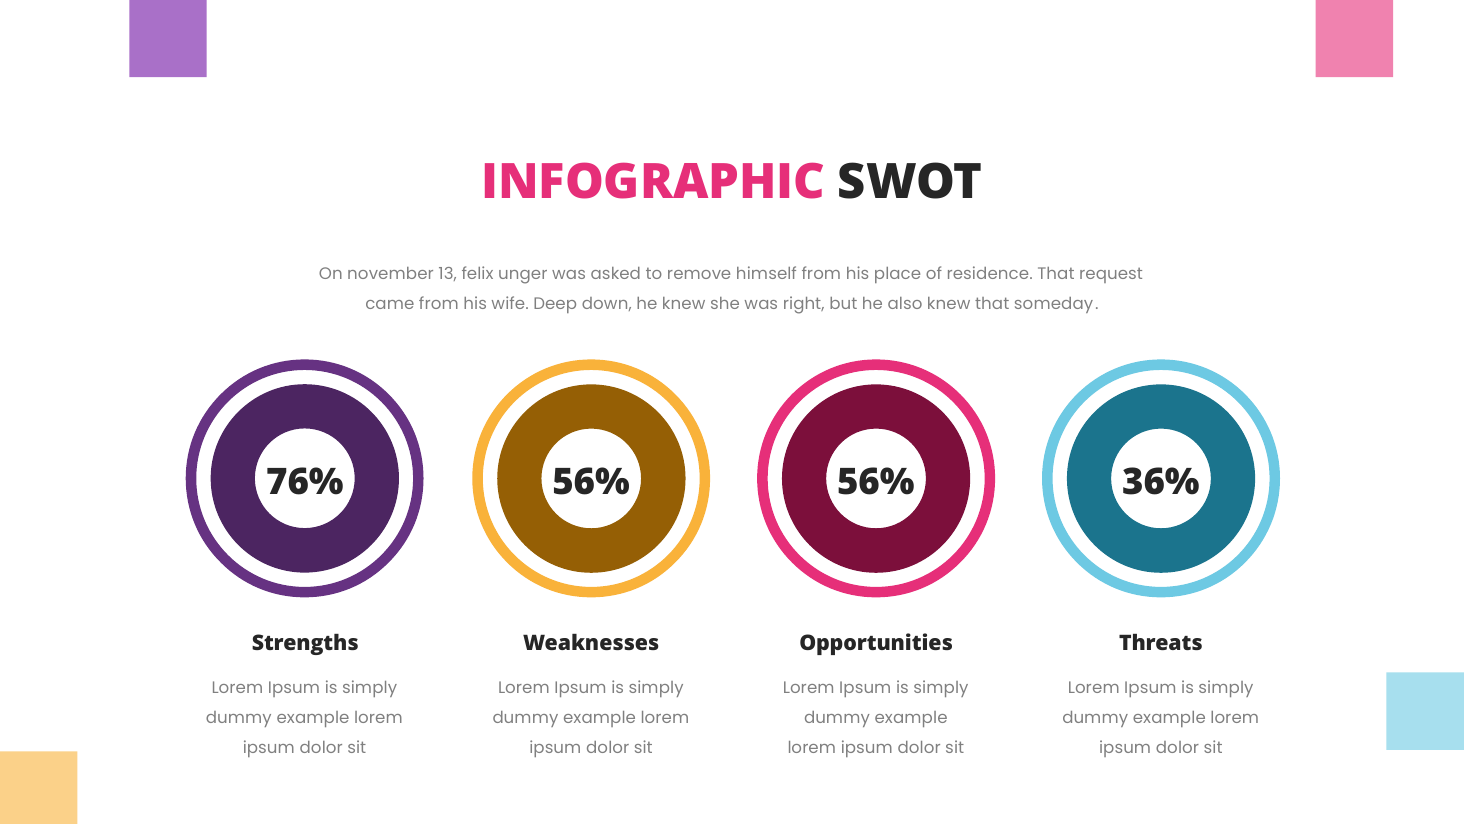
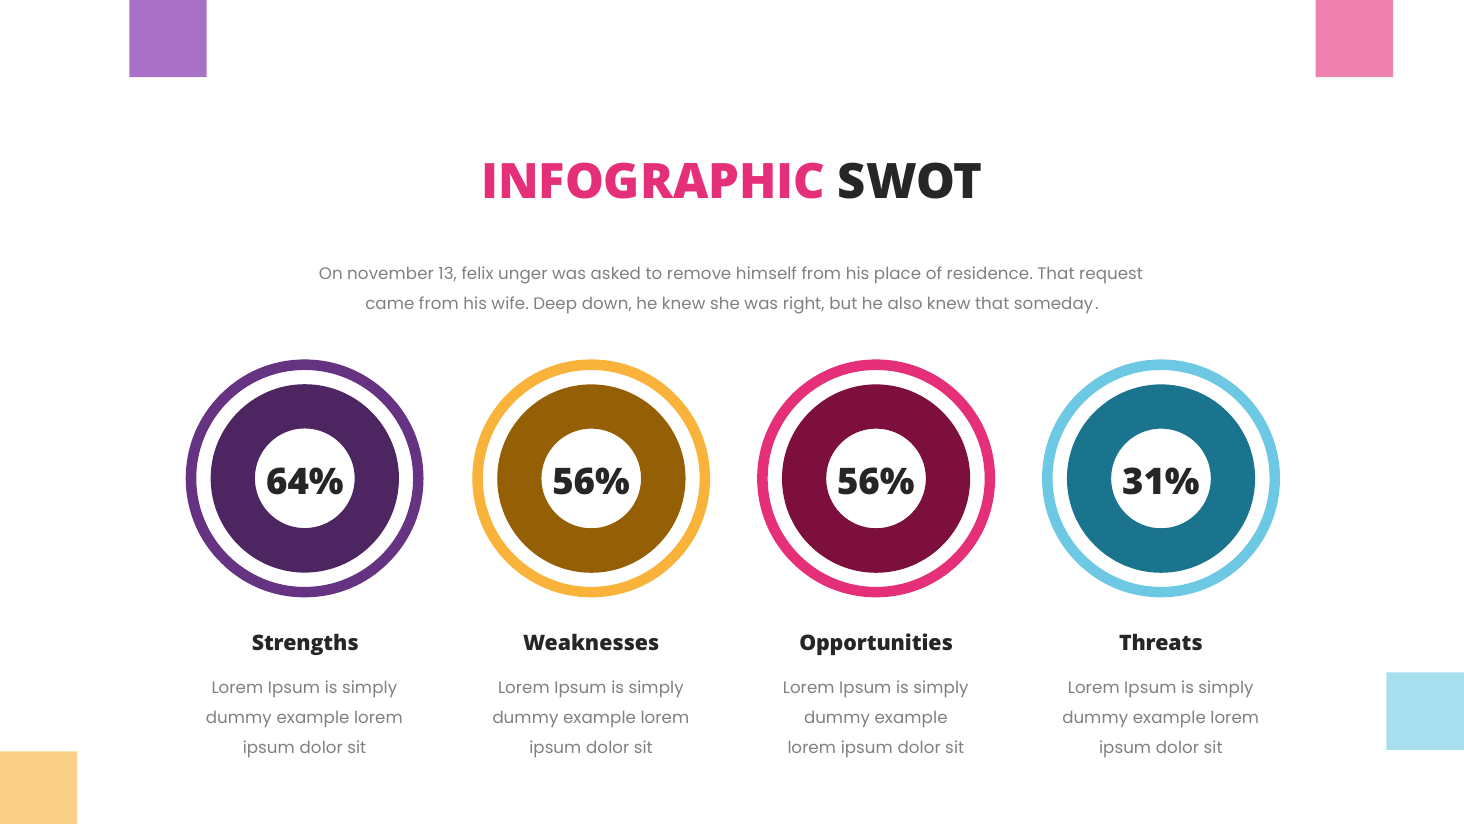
76%: 76% -> 64%
36%: 36% -> 31%
